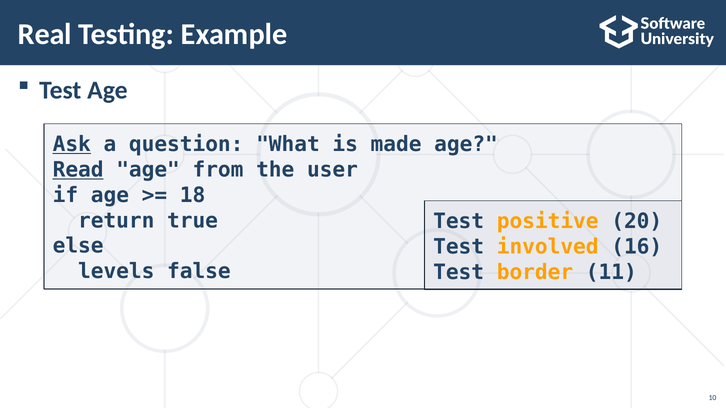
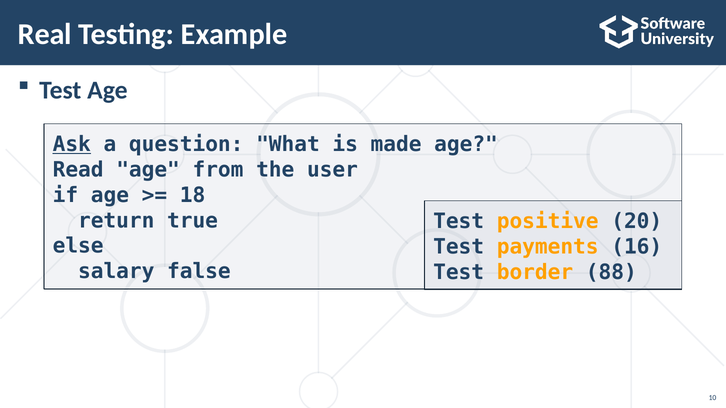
Read underline: present -> none
involved: involved -> payments
levels: levels -> salary
11: 11 -> 88
